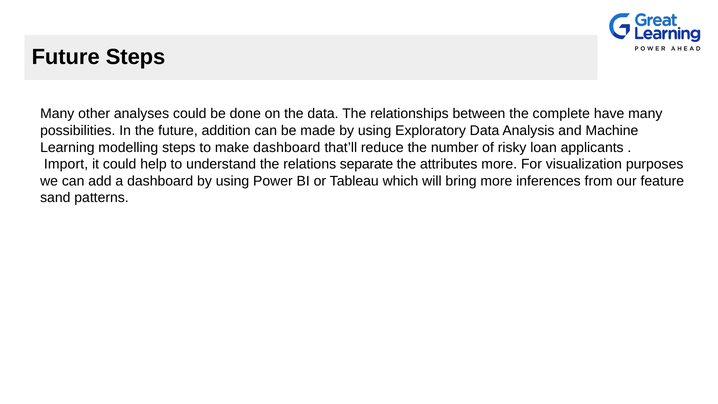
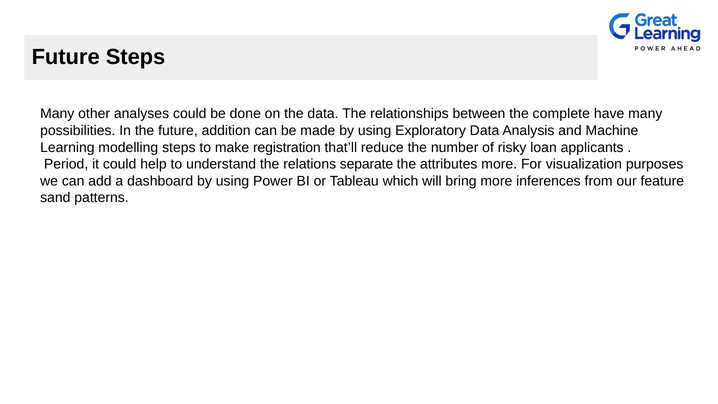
make dashboard: dashboard -> registration
Import: Import -> Period
